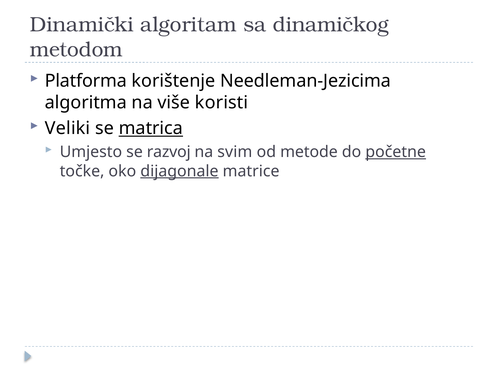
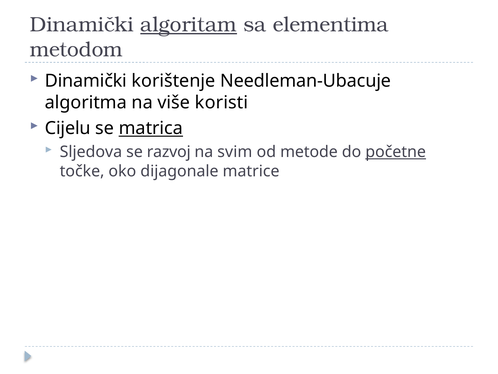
algoritam underline: none -> present
dinamičkog: dinamičkog -> elementima
Platforma at (86, 81): Platforma -> Dinamički
Needleman-Jezicima: Needleman-Jezicima -> Needleman-Ubacuje
Veliki: Veliki -> Cijelu
Umjesto: Umjesto -> Sljedova
dijagonale underline: present -> none
